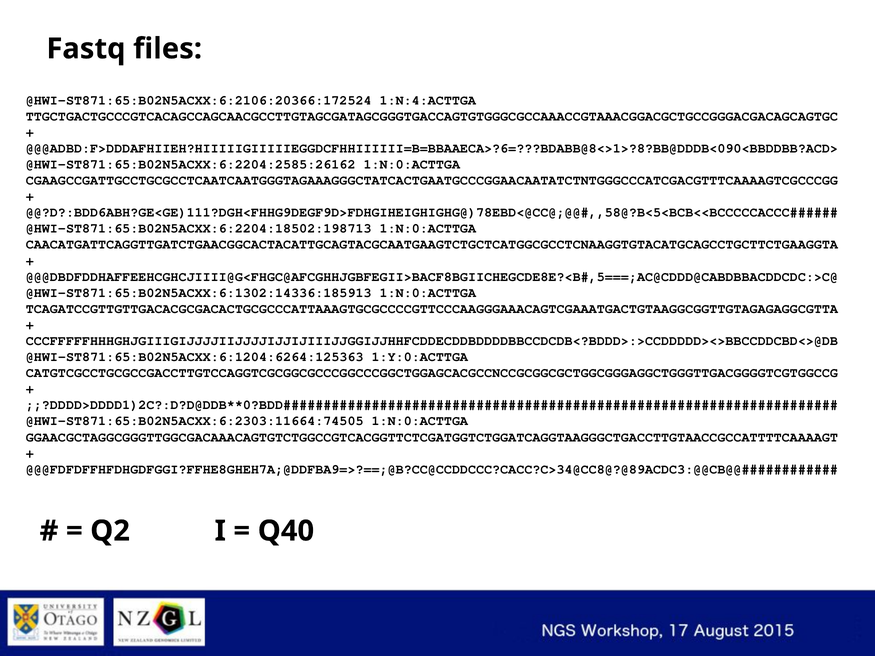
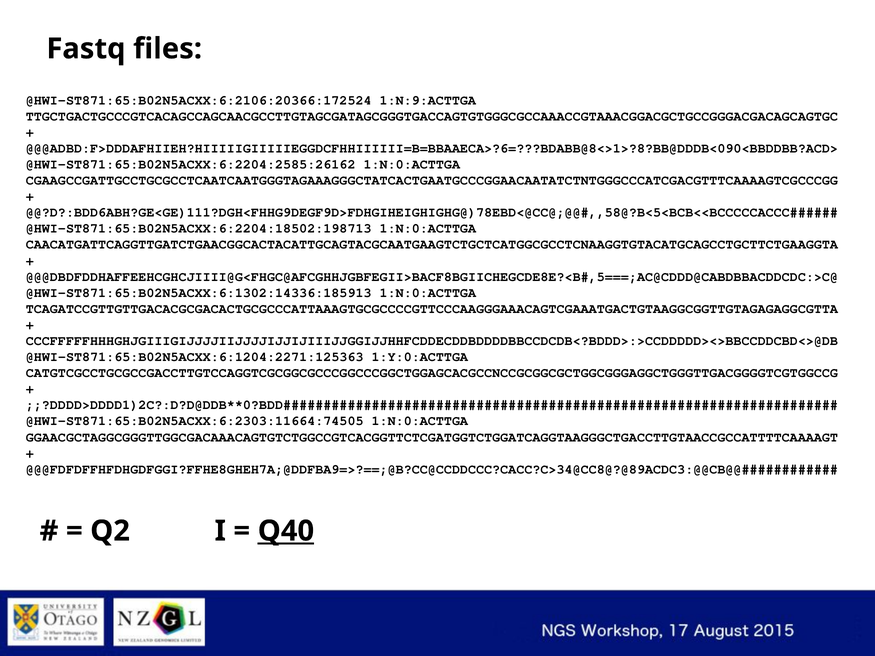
1:N:4:ACTTGA: 1:N:4:ACTTGA -> 1:N:9:ACTTGA
@HWI-ST871:65:B02N5ACXX:6:1204:6264:125363: @HWI-ST871:65:B02N5ACXX:6:1204:6264:125363 -> @HWI-ST871:65:B02N5ACXX:6:1204:2271:125363
Q40 underline: none -> present
